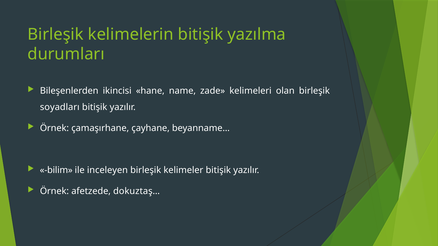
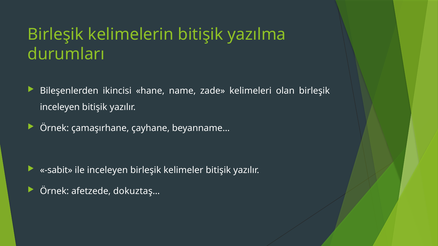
soyadları at (60, 107): soyadları -> inceleyen
bilim: bilim -> sabit
